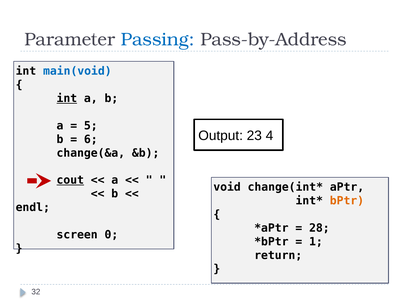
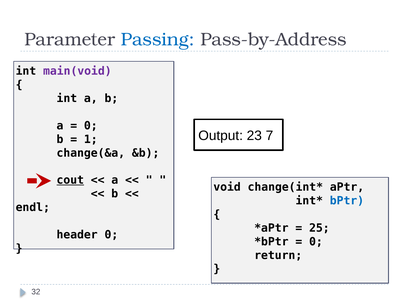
main(void colour: blue -> purple
int at (67, 98) underline: present -> none
5 at (91, 126): 5 -> 0
4: 4 -> 7
6: 6 -> 1
bPtr colour: orange -> blue
28: 28 -> 25
screen: screen -> header
1 at (316, 241): 1 -> 0
